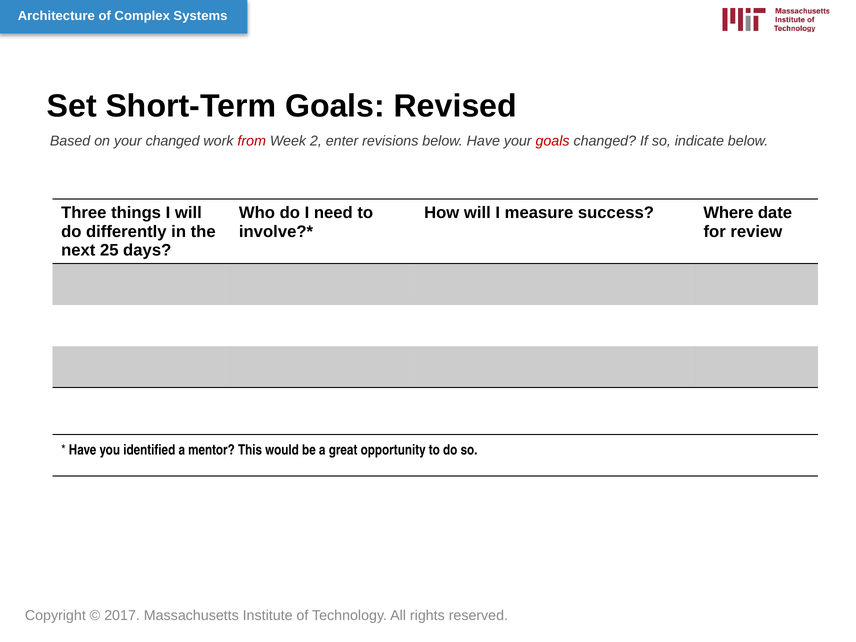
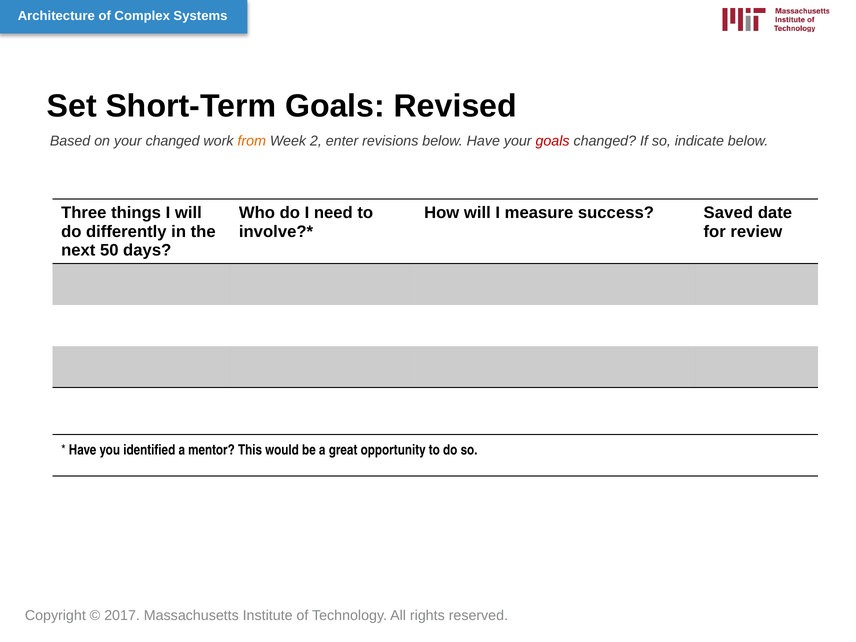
from colour: red -> orange
Where: Where -> Saved
25: 25 -> 50
